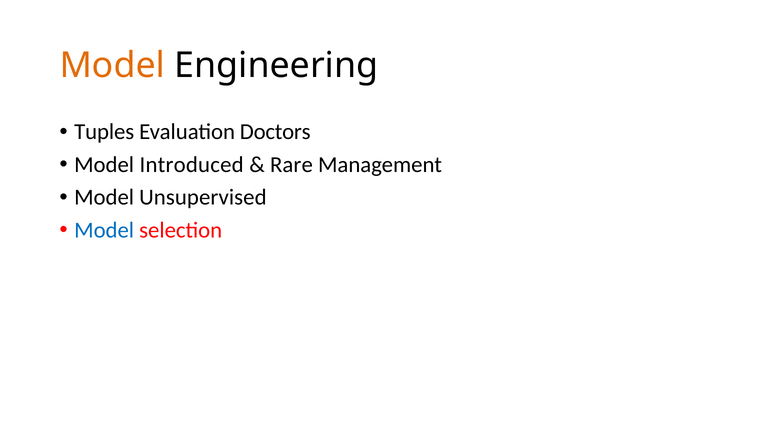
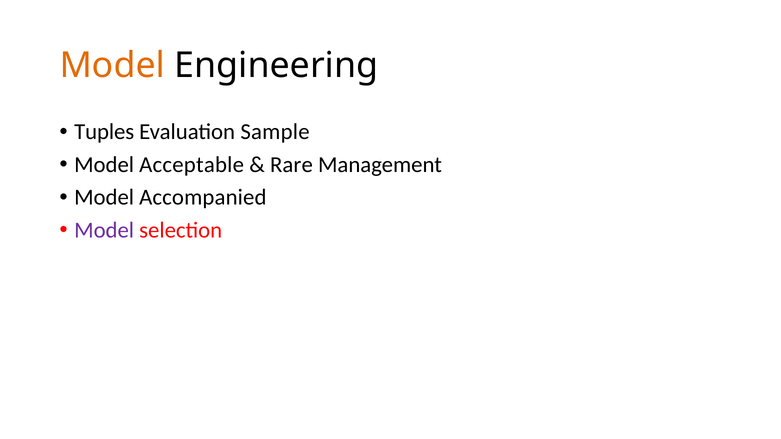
Doctors: Doctors -> Sample
Introduced: Introduced -> Acceptable
Unsupervised: Unsupervised -> Accompanied
Model at (104, 230) colour: blue -> purple
